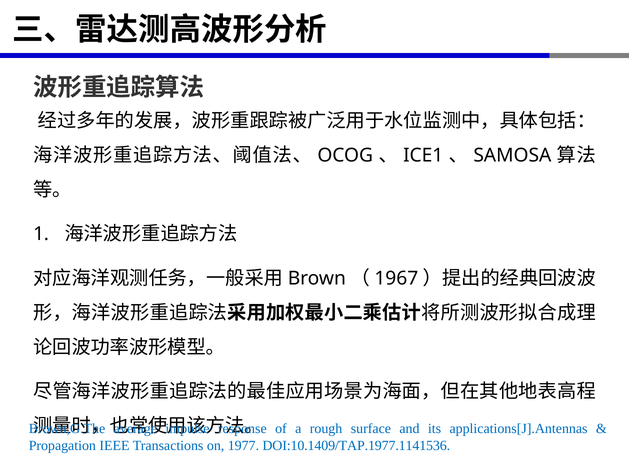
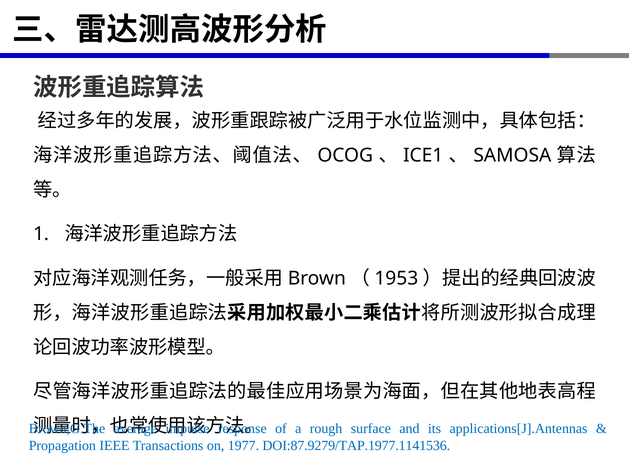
1967: 1967 -> 1953
DOI:10.1409/TAP.1977.1141536: DOI:10.1409/TAP.1977.1141536 -> DOI:87.9279/TAP.1977.1141536
